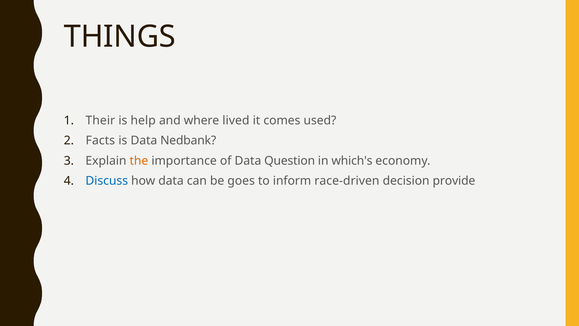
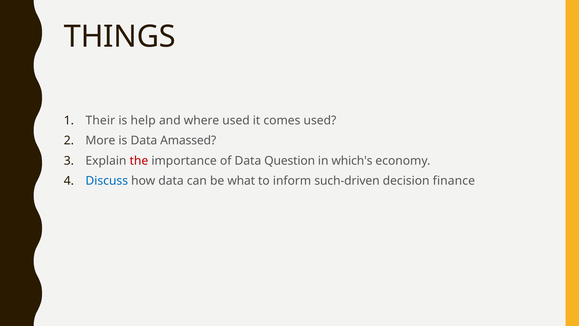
where lived: lived -> used
Facts: Facts -> More
Nedbank: Nedbank -> Amassed
the colour: orange -> red
goes: goes -> what
race-driven: race-driven -> such-driven
provide: provide -> finance
